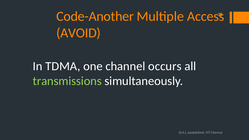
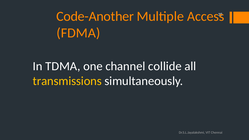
AVOID: AVOID -> FDMA
occurs: occurs -> collide
transmissions colour: light green -> yellow
